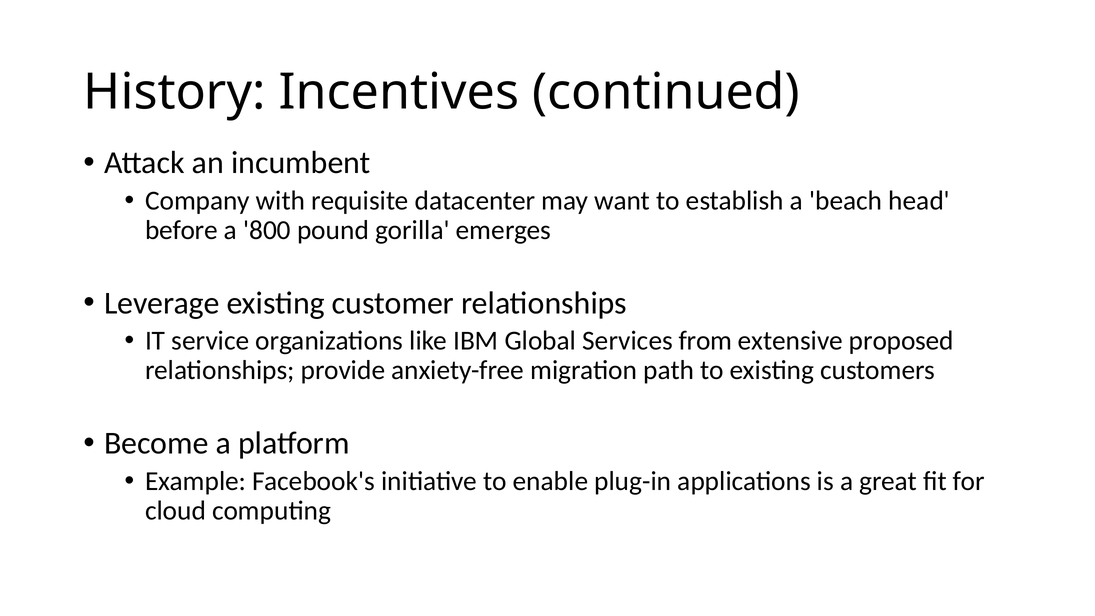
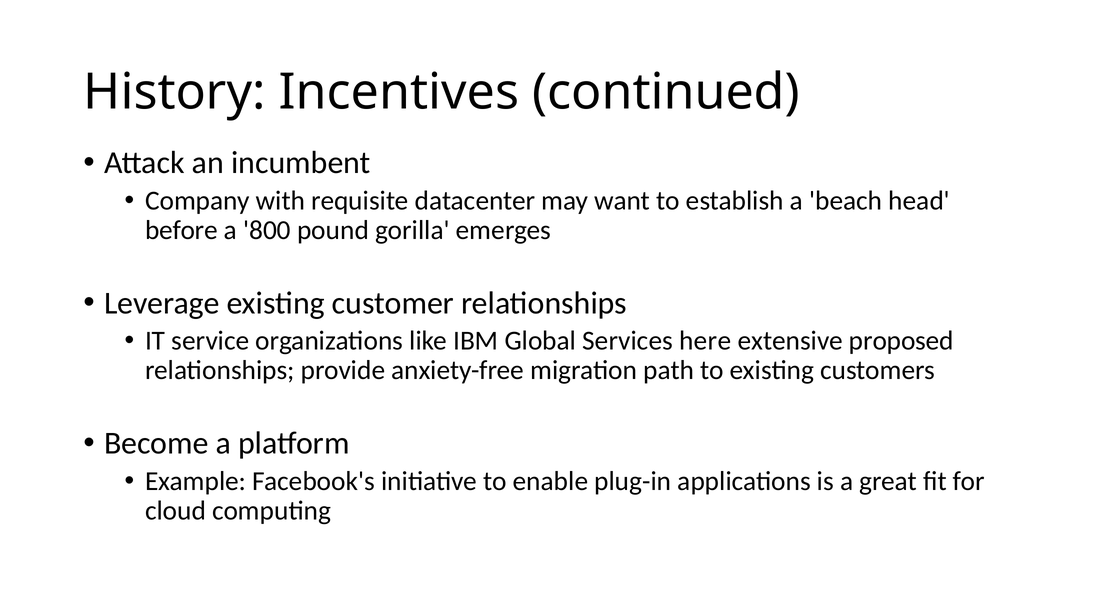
from: from -> here
